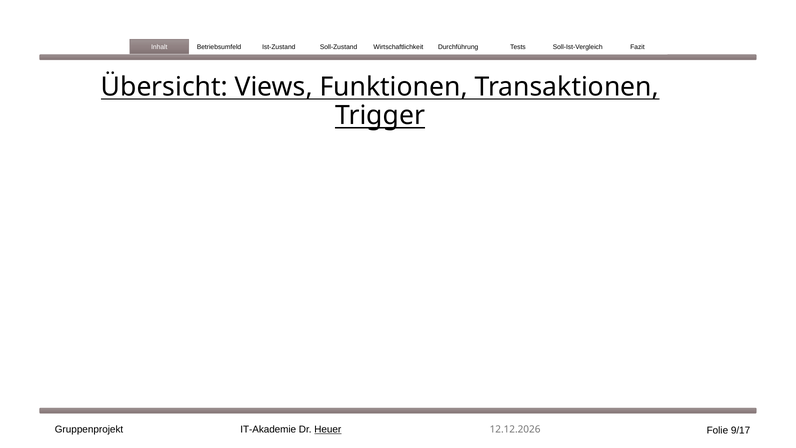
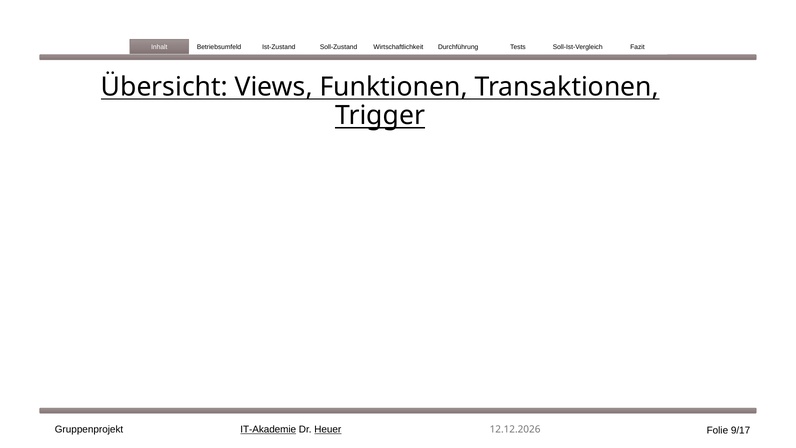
IT-Akademie underline: none -> present
